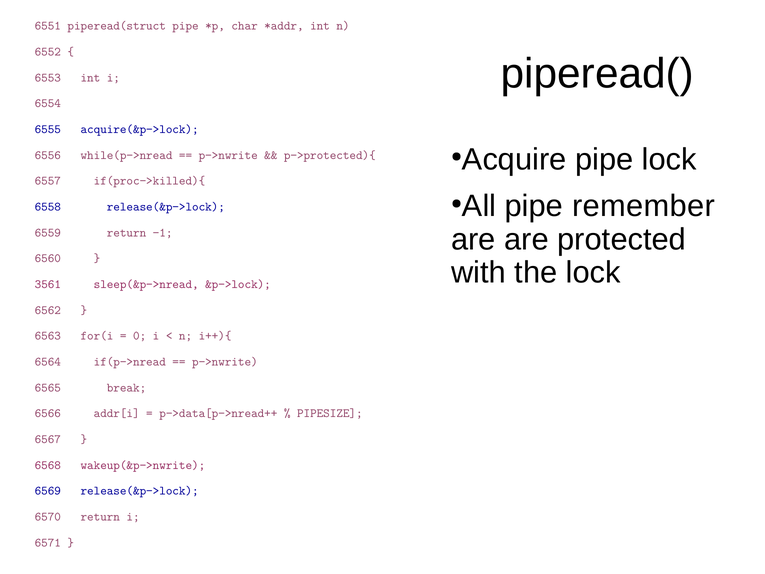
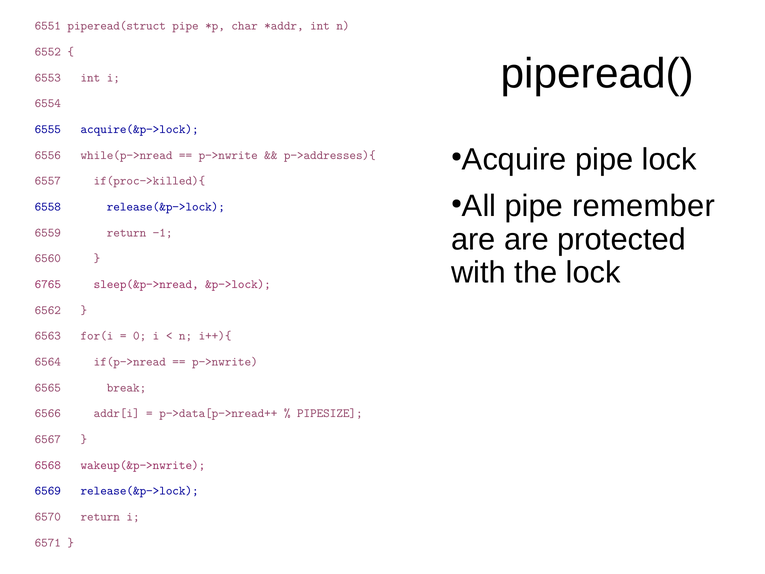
p−>protected){: p−>protected){ -> p−>addresses){
3561: 3561 -> 6765
